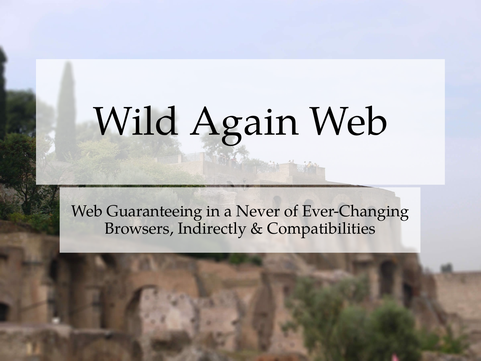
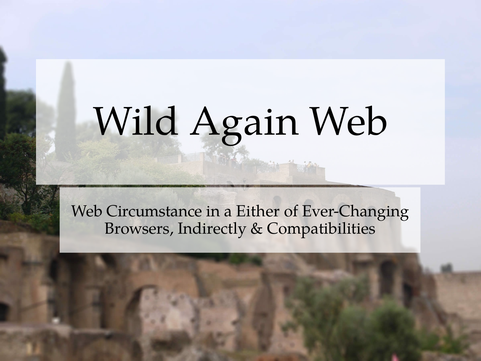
Guaranteeing: Guaranteeing -> Circumstance
Never: Never -> Either
